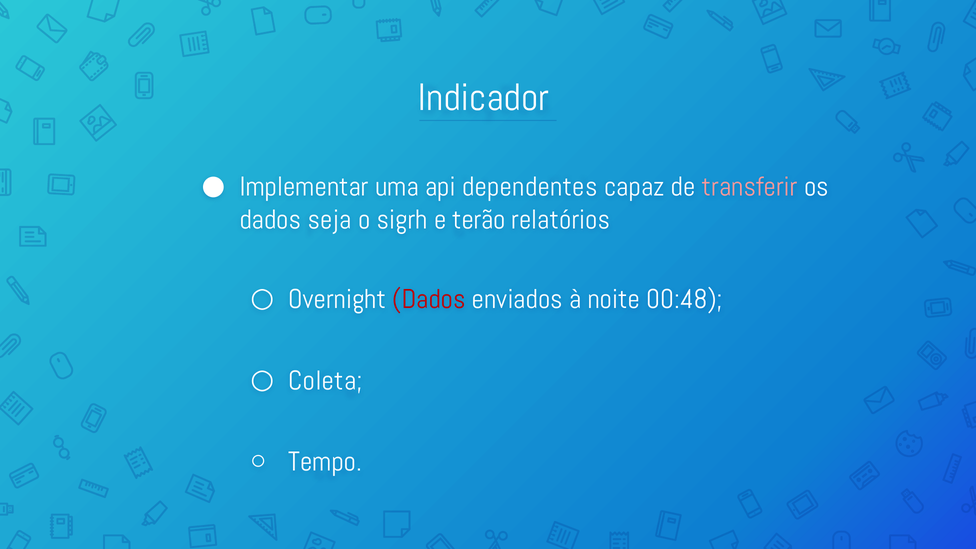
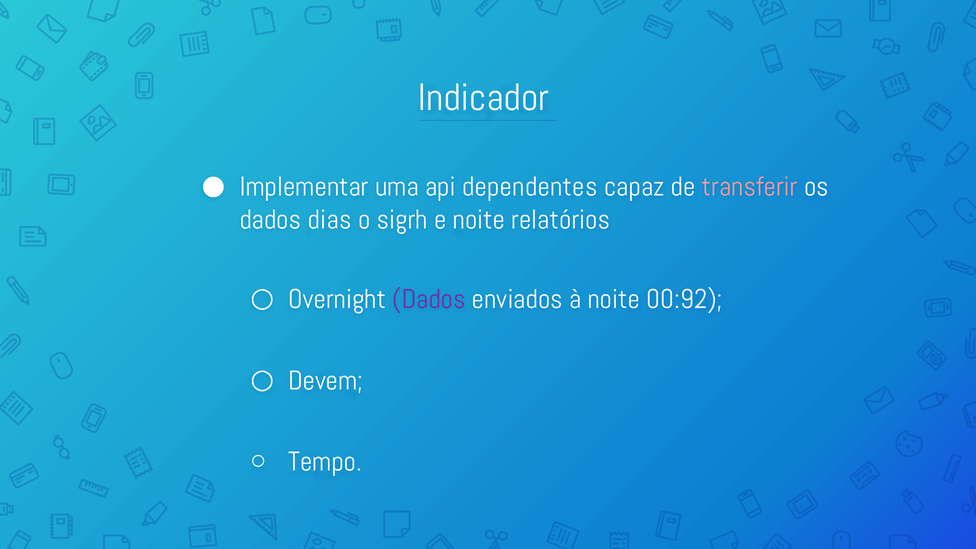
seja: seja -> dias
e terão: terão -> noite
Dados at (429, 299) colour: red -> purple
00:48: 00:48 -> 00:92
Coleta: Coleta -> Devem
